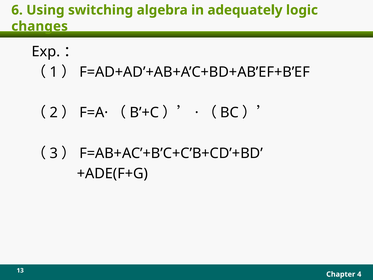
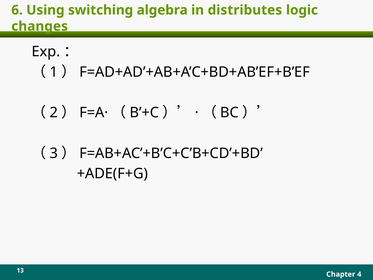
adequately: adequately -> distributes
